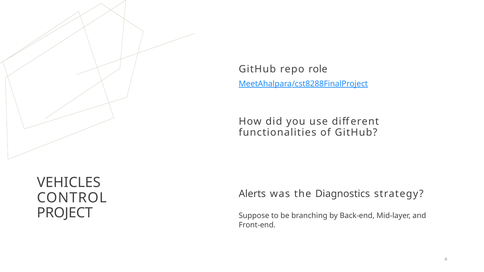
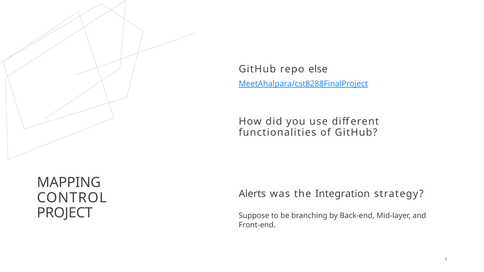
role: role -> else
VEHICLES: VEHICLES -> MAPPING
Diagnostics: Diagnostics -> Integration
